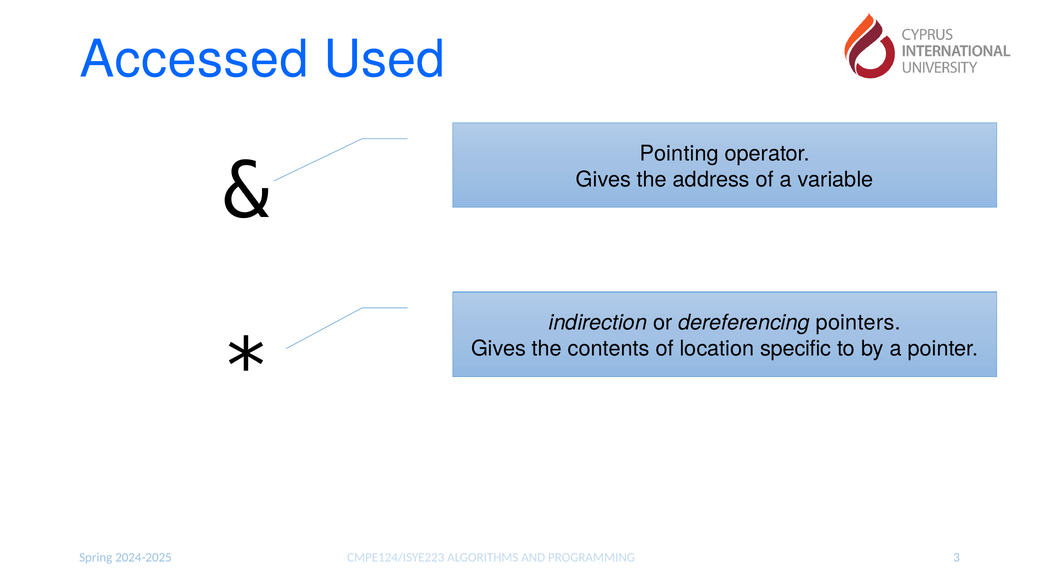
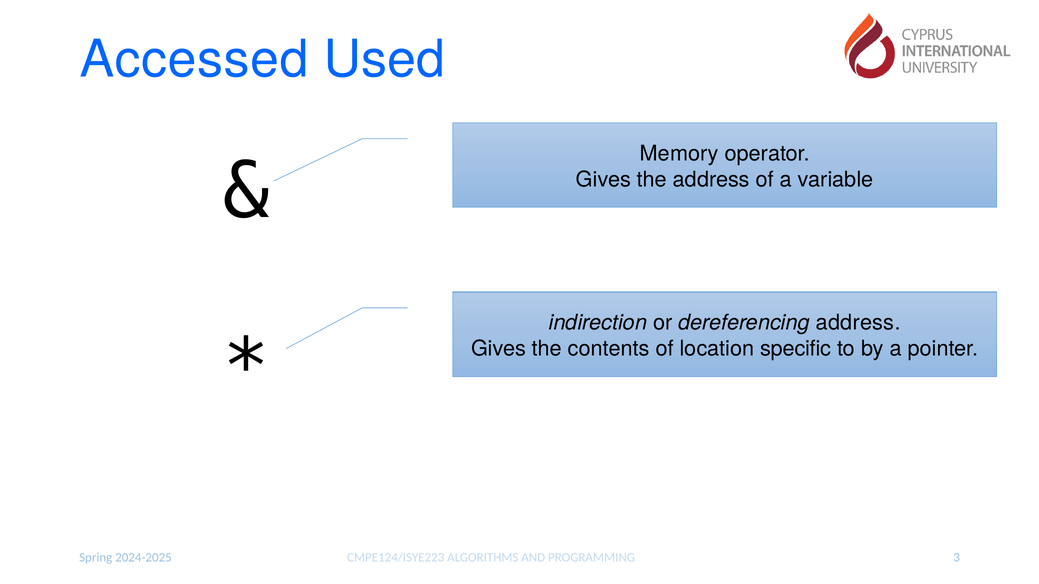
Pointing: Pointing -> Memory
dereferencing pointers: pointers -> address
